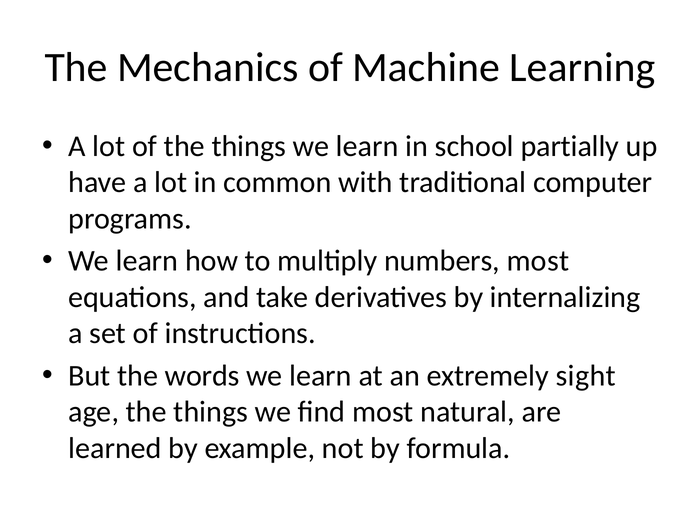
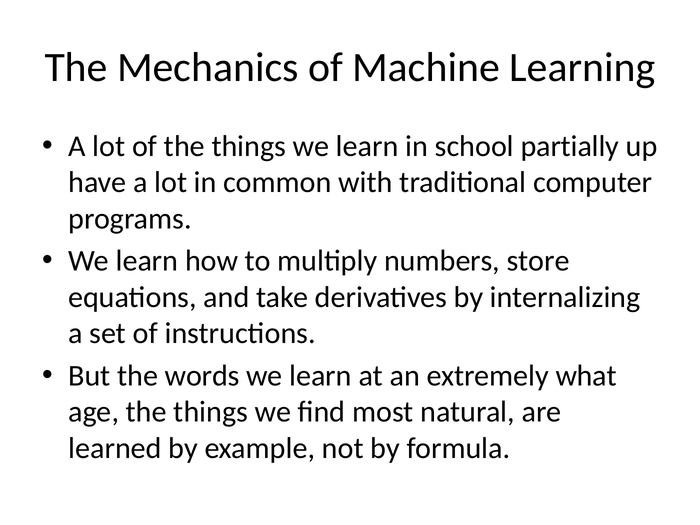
numbers most: most -> store
sight: sight -> what
